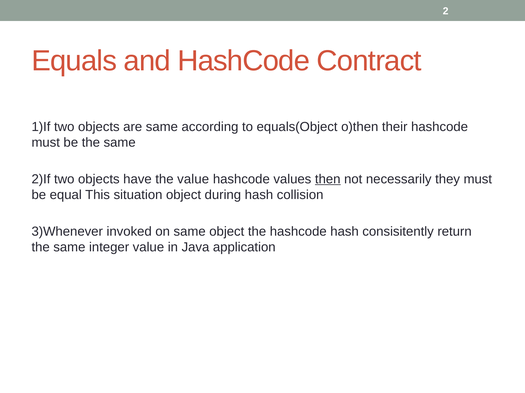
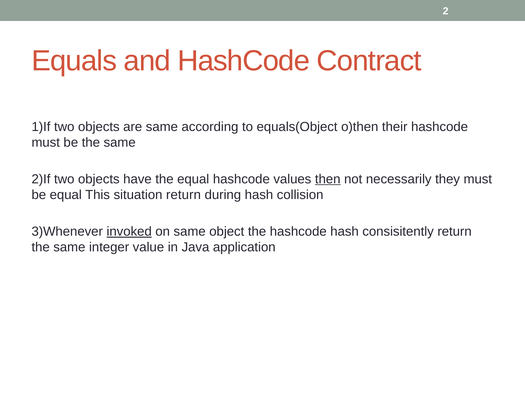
the value: value -> equal
situation object: object -> return
invoked underline: none -> present
